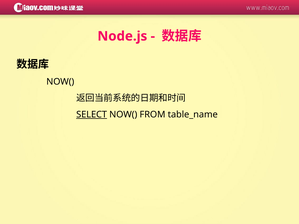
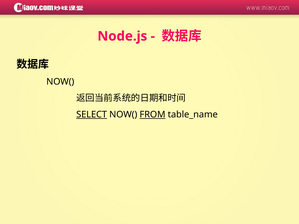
FROM underline: none -> present
